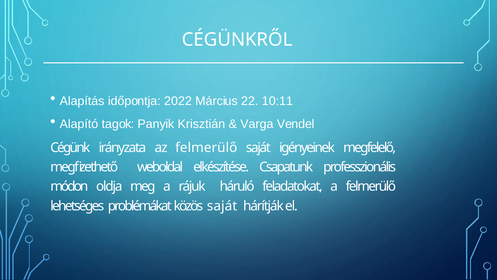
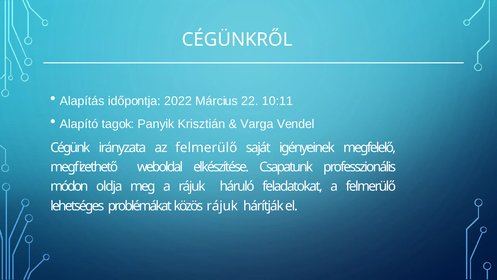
közös saját: saját -> rájuk
